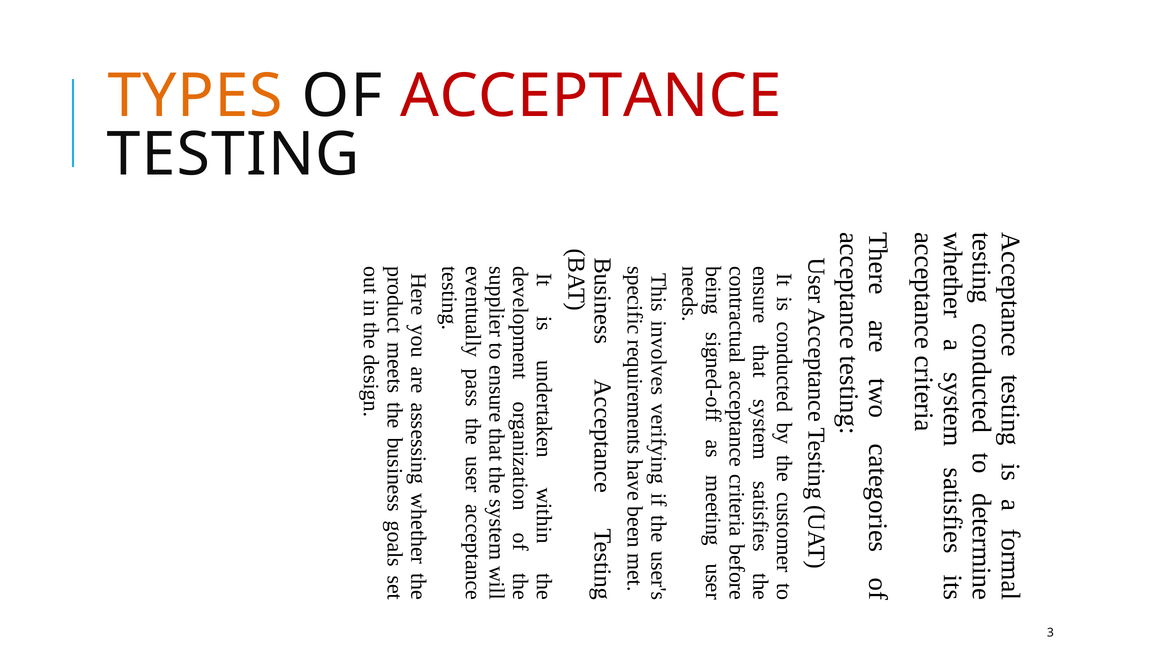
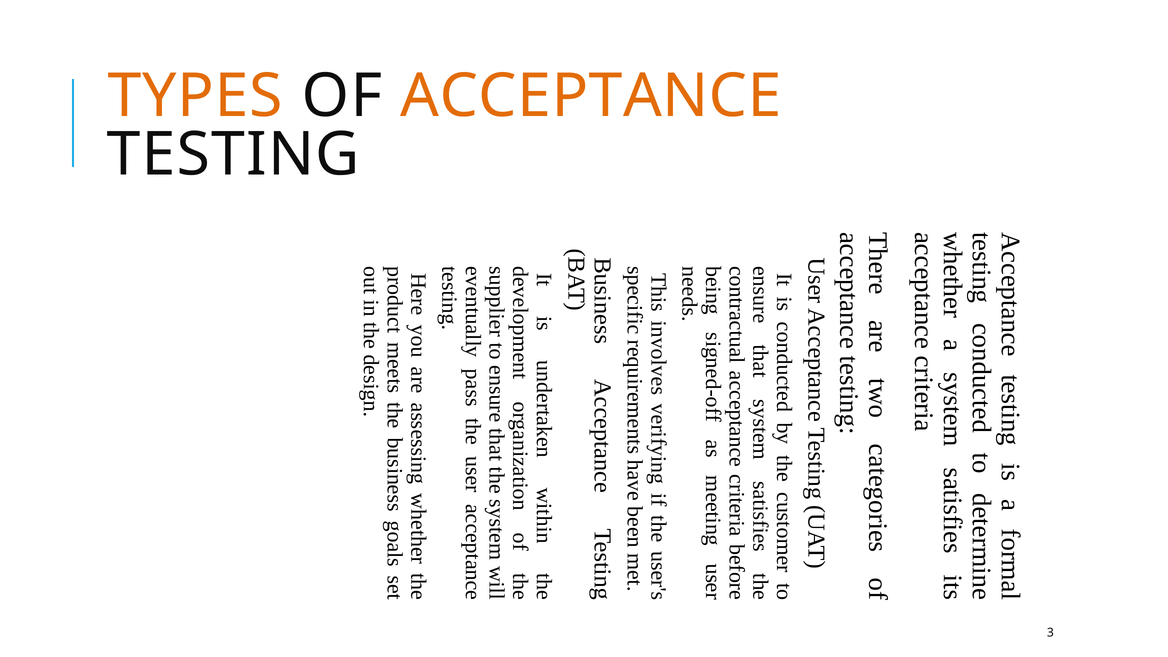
ACCEPTANCE colour: red -> orange
